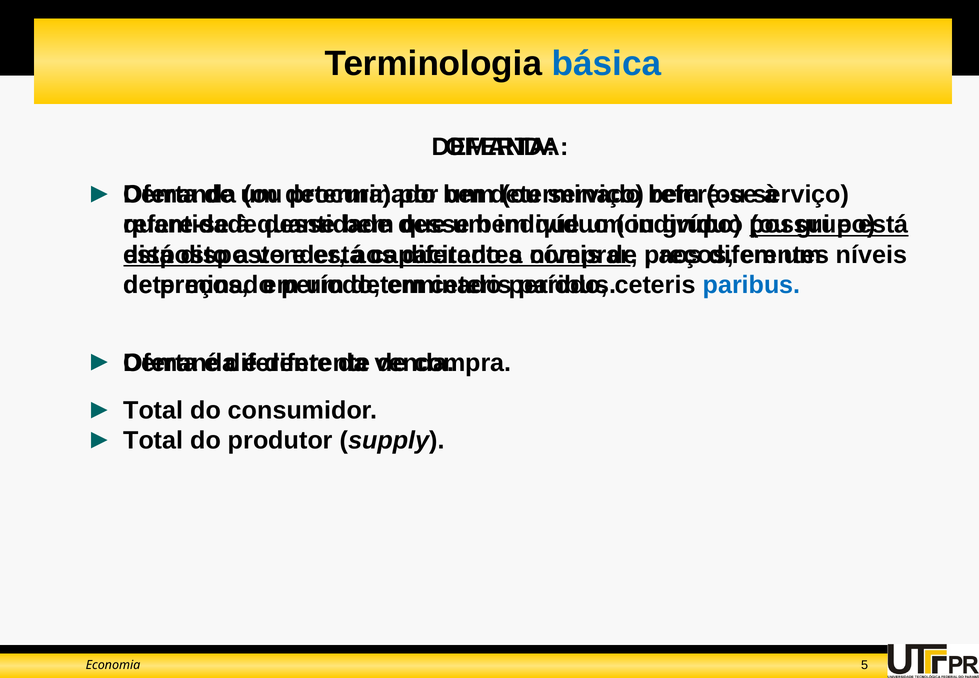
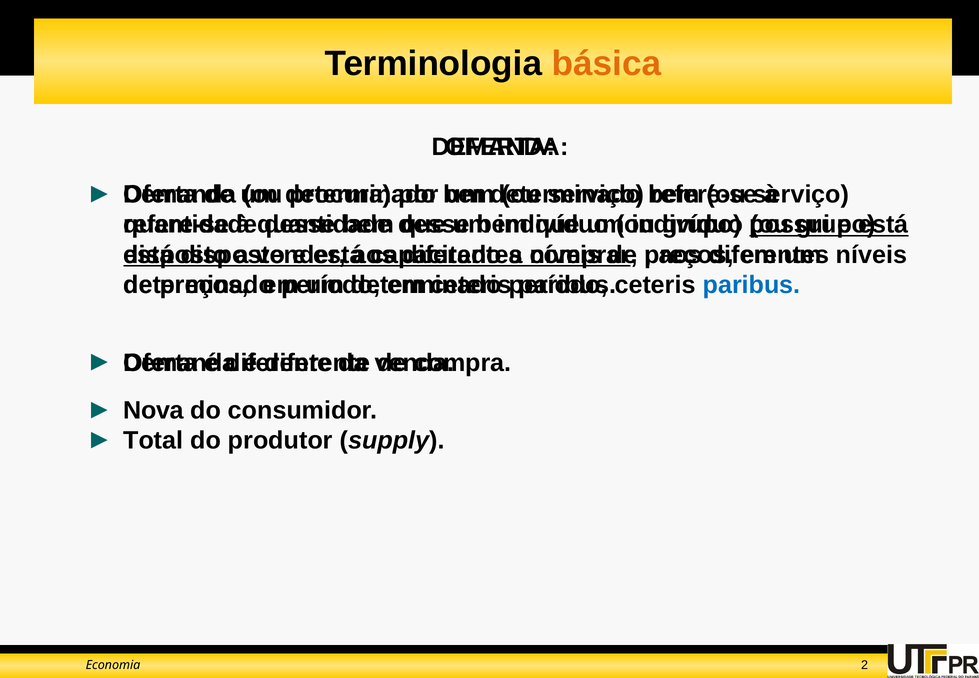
básica colour: blue -> orange
Total at (153, 410): Total -> Nova
5: 5 -> 2
